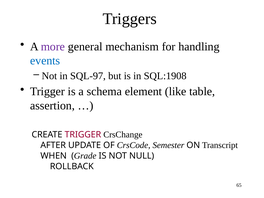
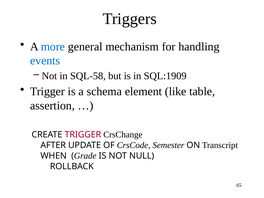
more colour: purple -> blue
SQL-97: SQL-97 -> SQL-58
SQL:1908: SQL:1908 -> SQL:1909
